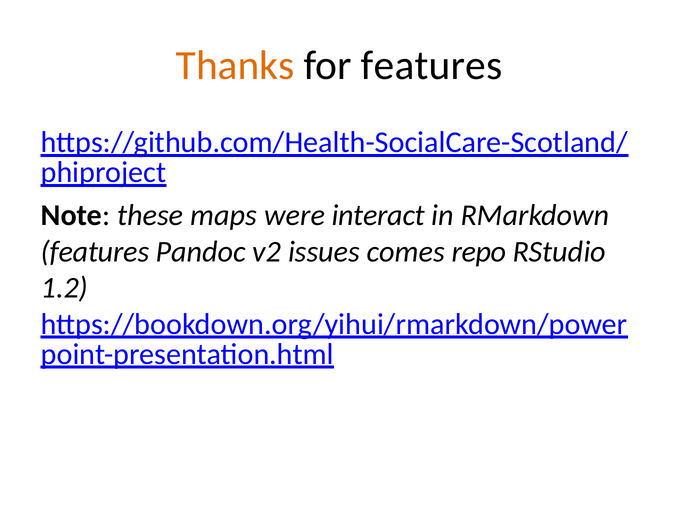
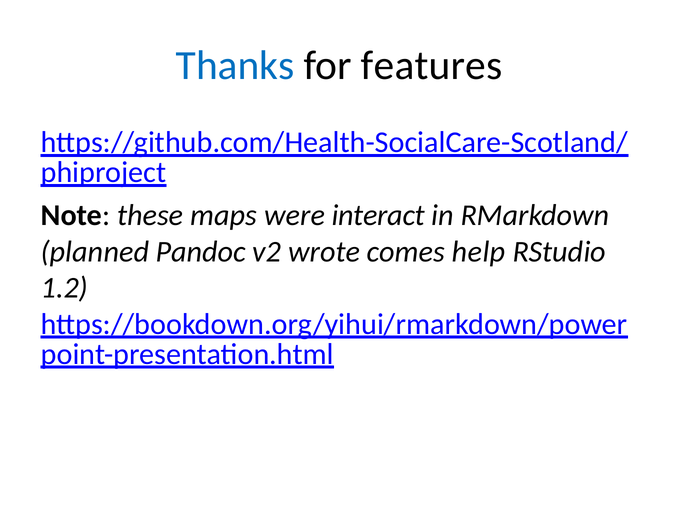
Thanks colour: orange -> blue
features at (95, 252): features -> planned
issues: issues -> wrote
repo: repo -> help
